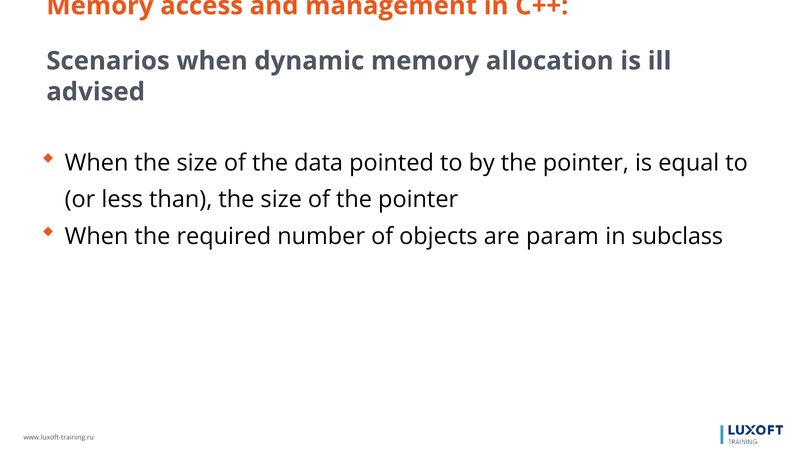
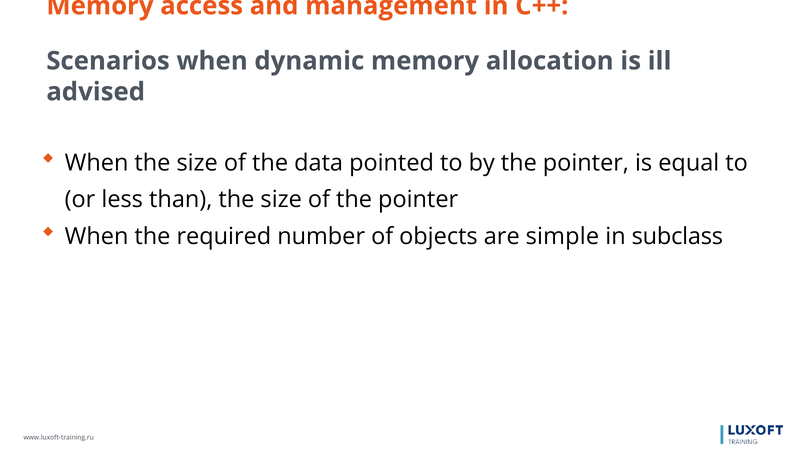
param: param -> simple
